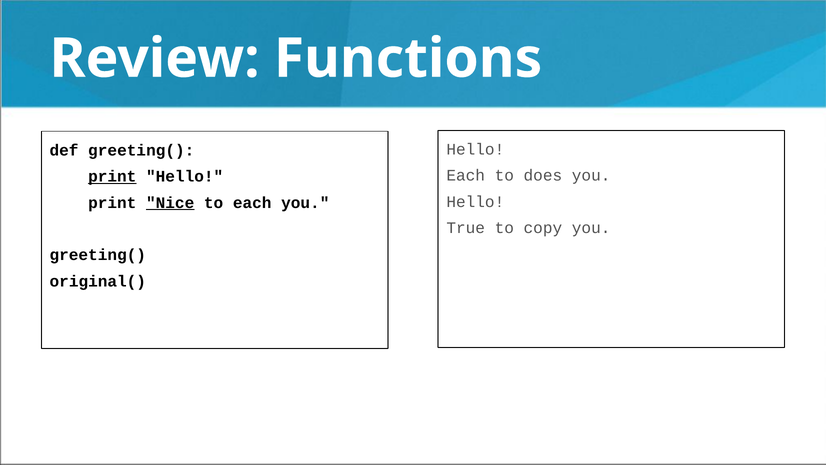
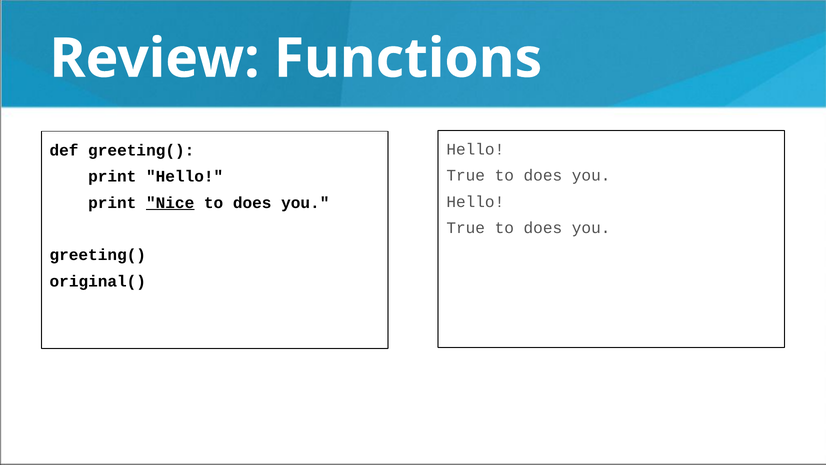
Each at (466, 175): Each -> True
print at (112, 176) underline: present -> none
each at (252, 203): each -> does
copy at (543, 228): copy -> does
